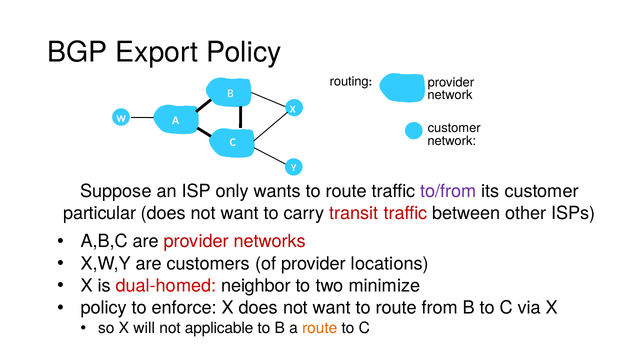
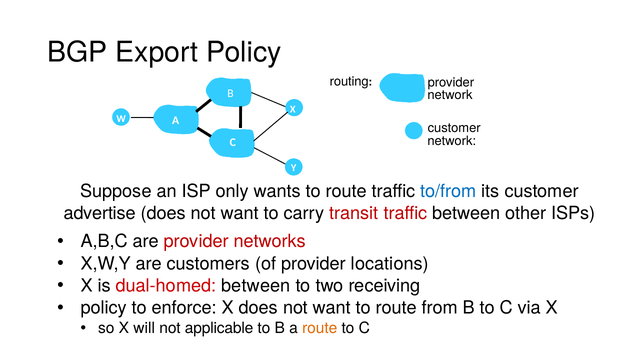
to/from colour: purple -> blue
particular: particular -> advertise
dual-homed neighbor: neighbor -> between
minimize: minimize -> receiving
